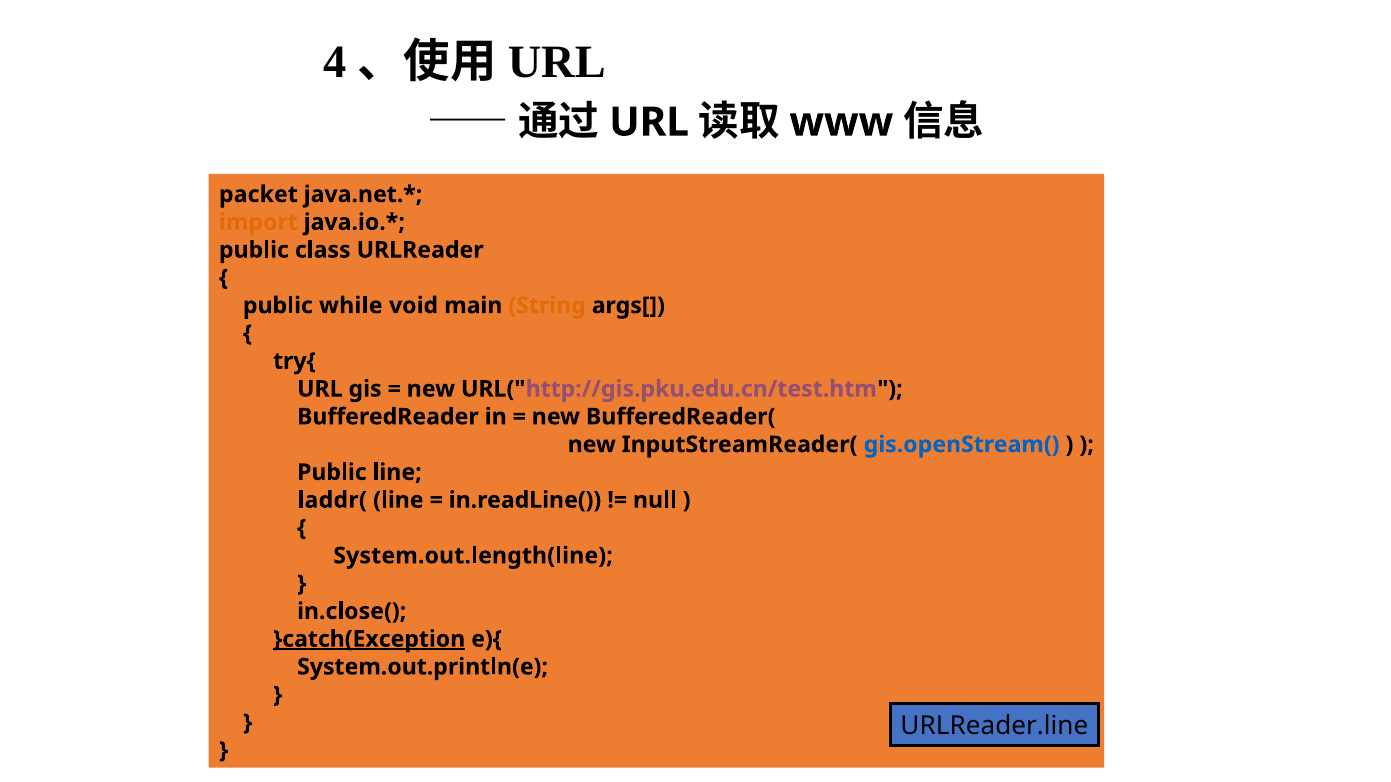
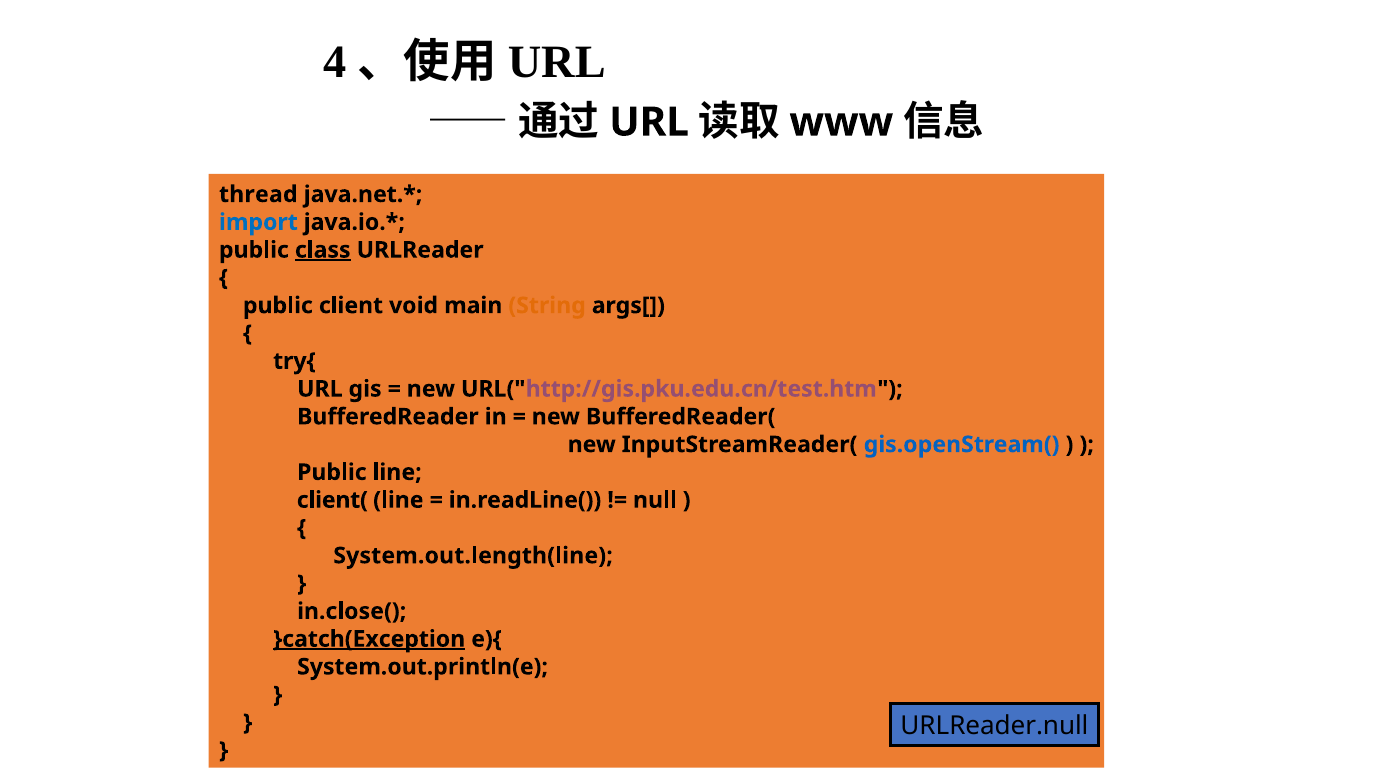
packet: packet -> thread
import colour: orange -> blue
class underline: none -> present
while: while -> client
laddr(: laddr( -> client(
URLReader.line: URLReader.line -> URLReader.null
